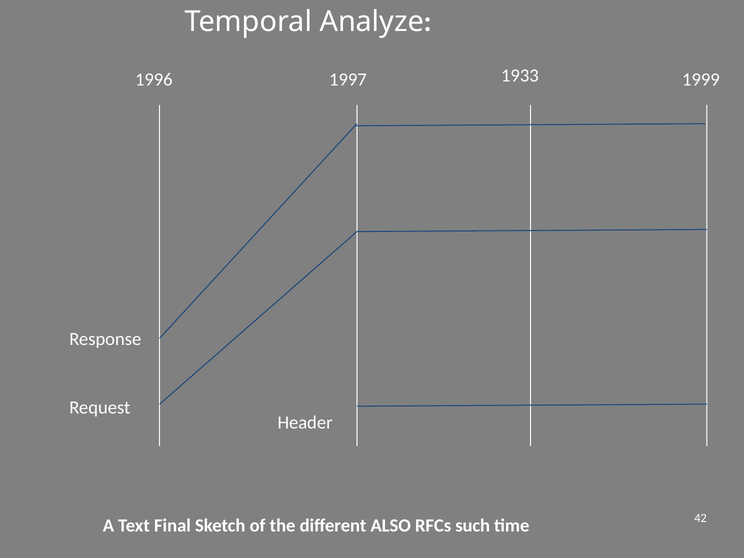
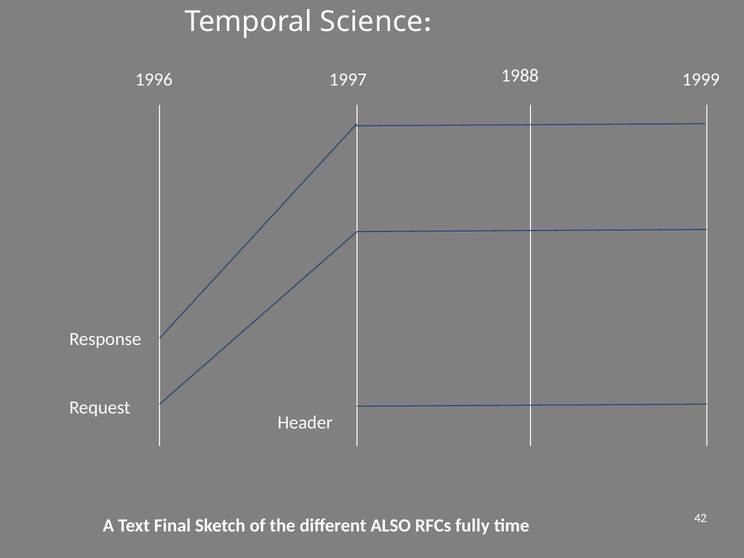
Analyze: Analyze -> Science
1933: 1933 -> 1988
such: such -> fully
